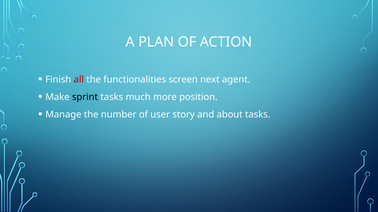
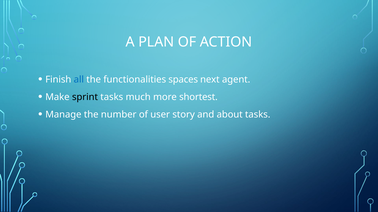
all colour: red -> blue
screen: screen -> spaces
position: position -> shortest
